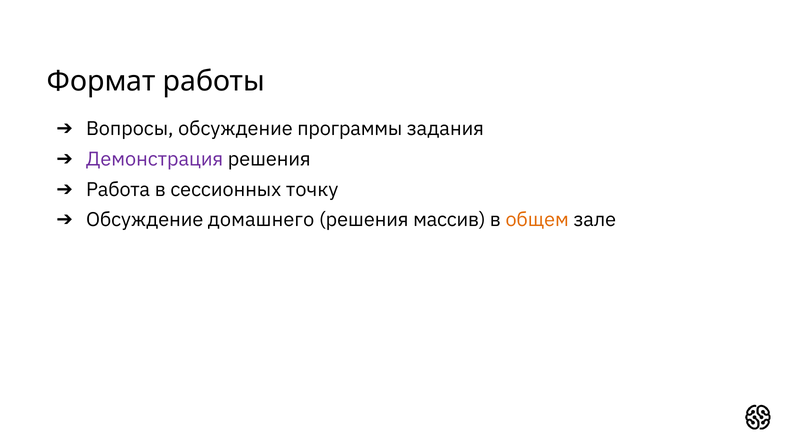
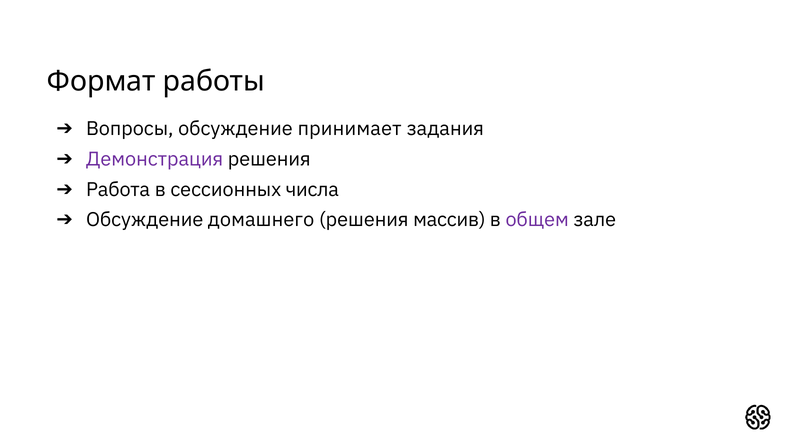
программы: программы -> принимает
точку: точку -> числа
общем colour: orange -> purple
